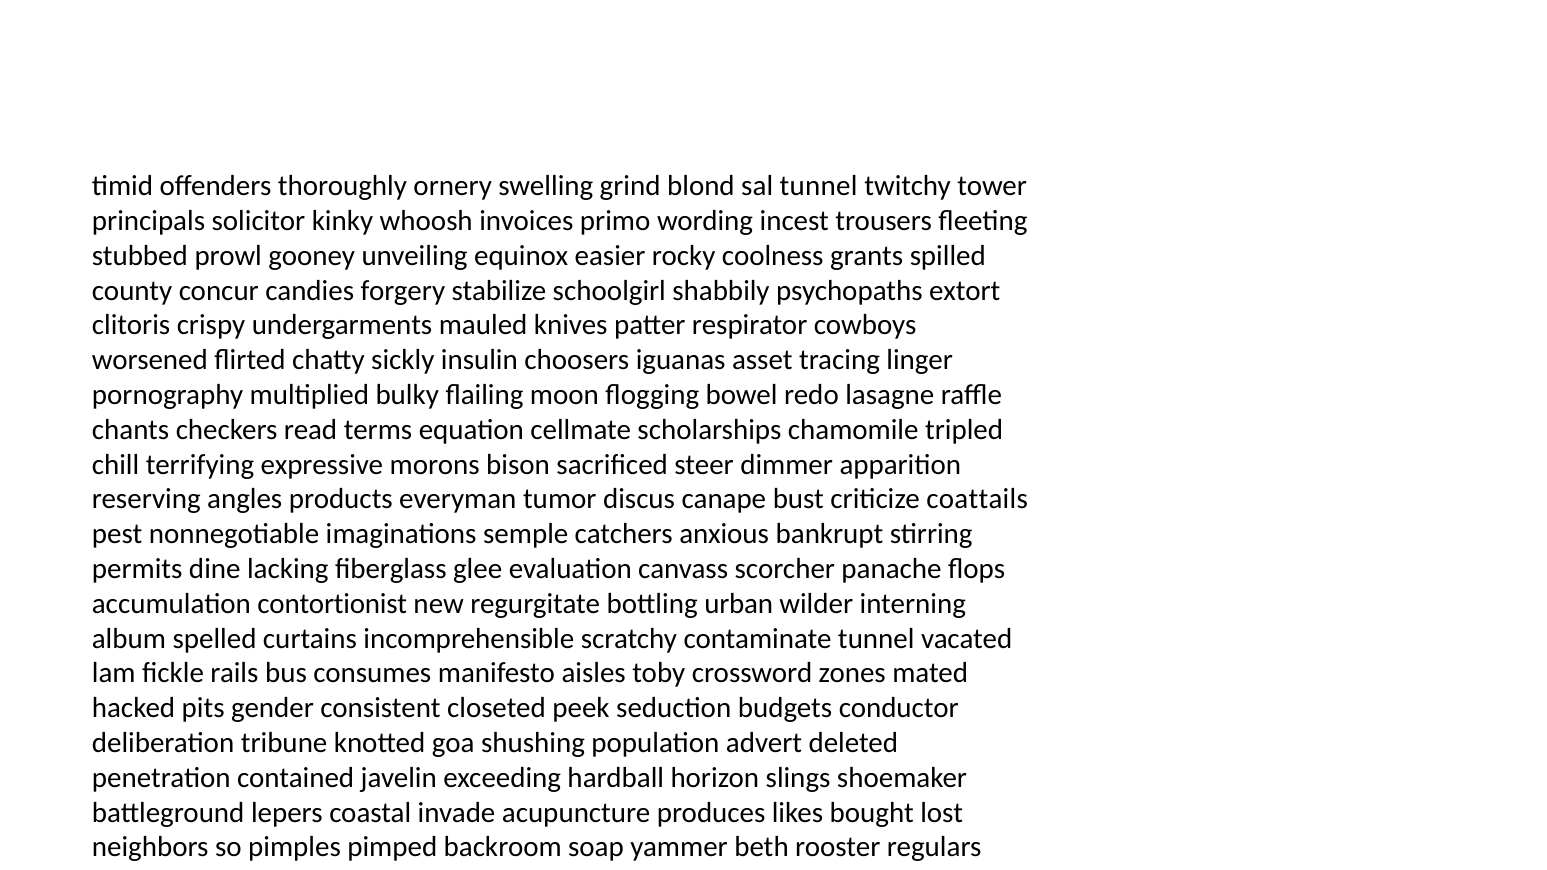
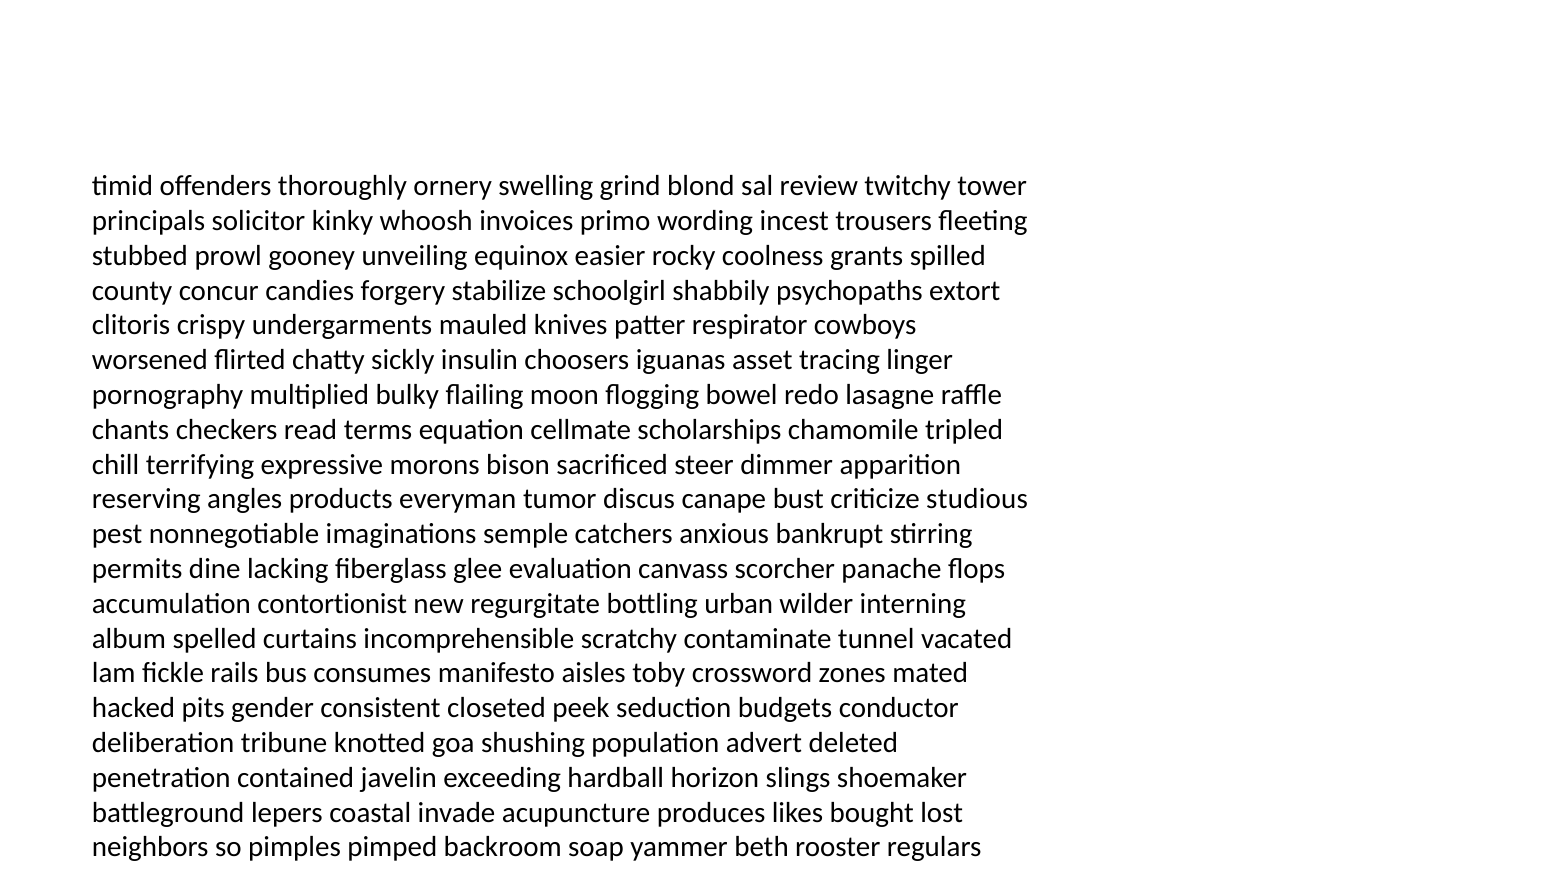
sal tunnel: tunnel -> review
criticize coattails: coattails -> studious
